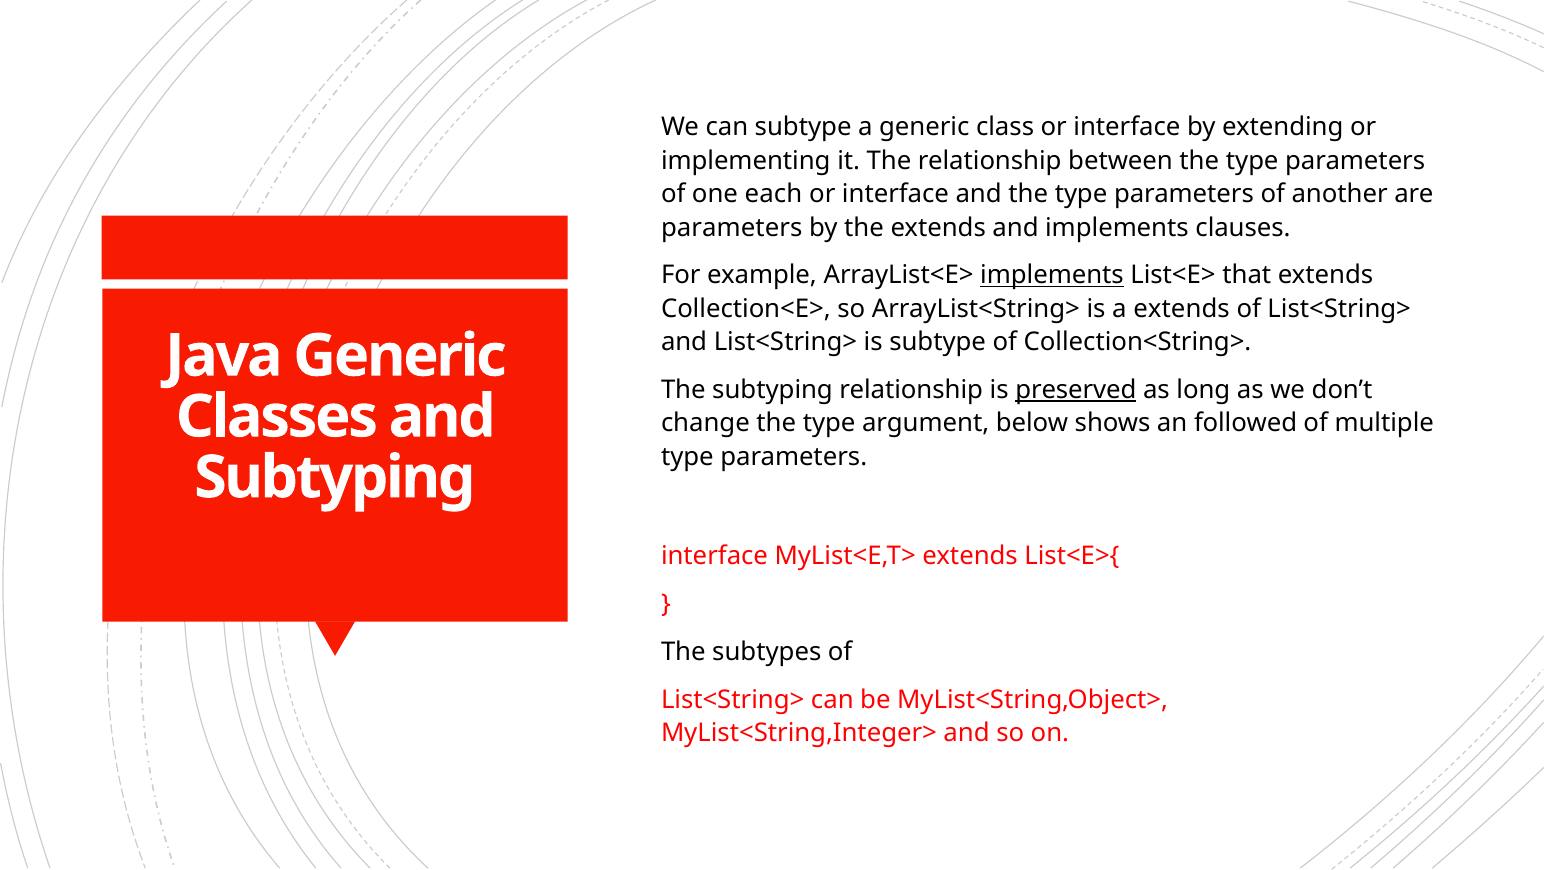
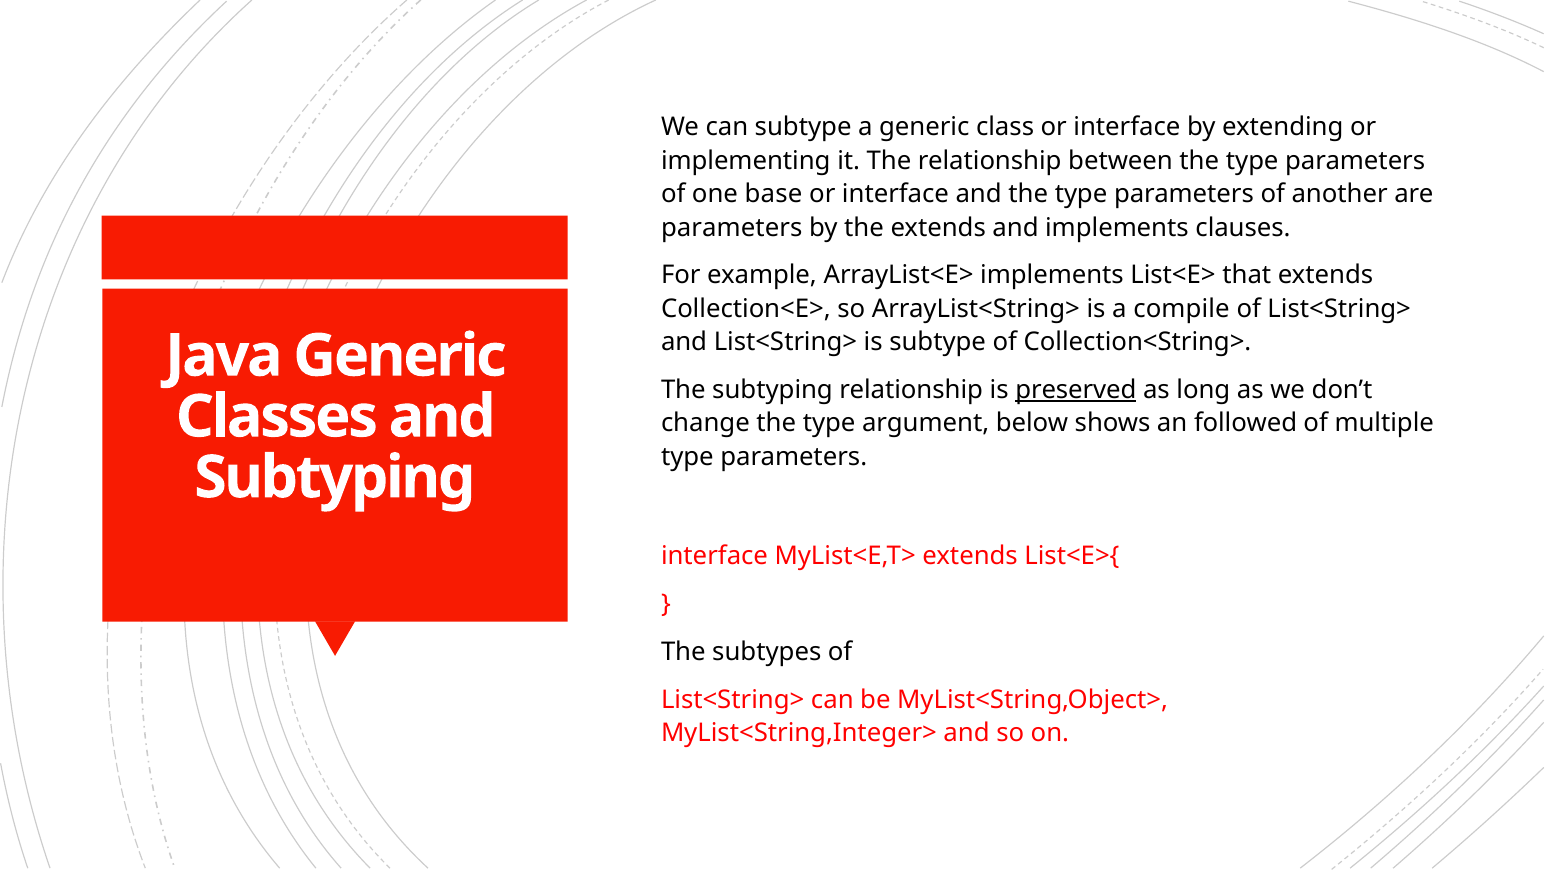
each: each -> base
implements at (1052, 275) underline: present -> none
a extends: extends -> compile
